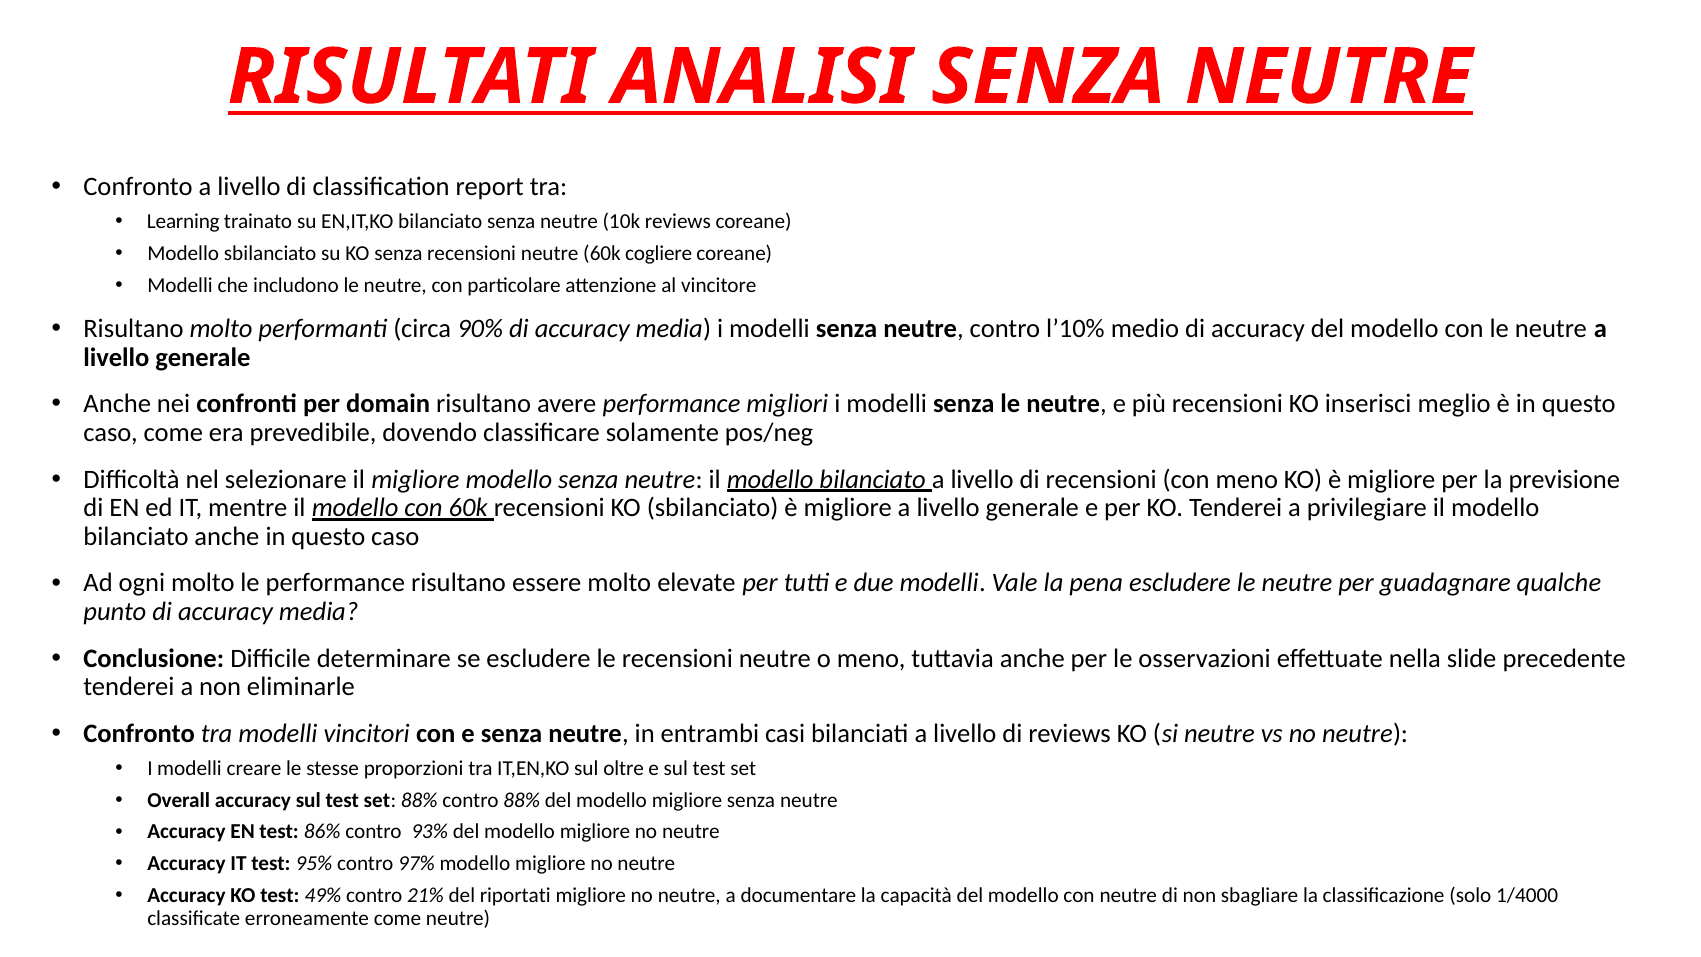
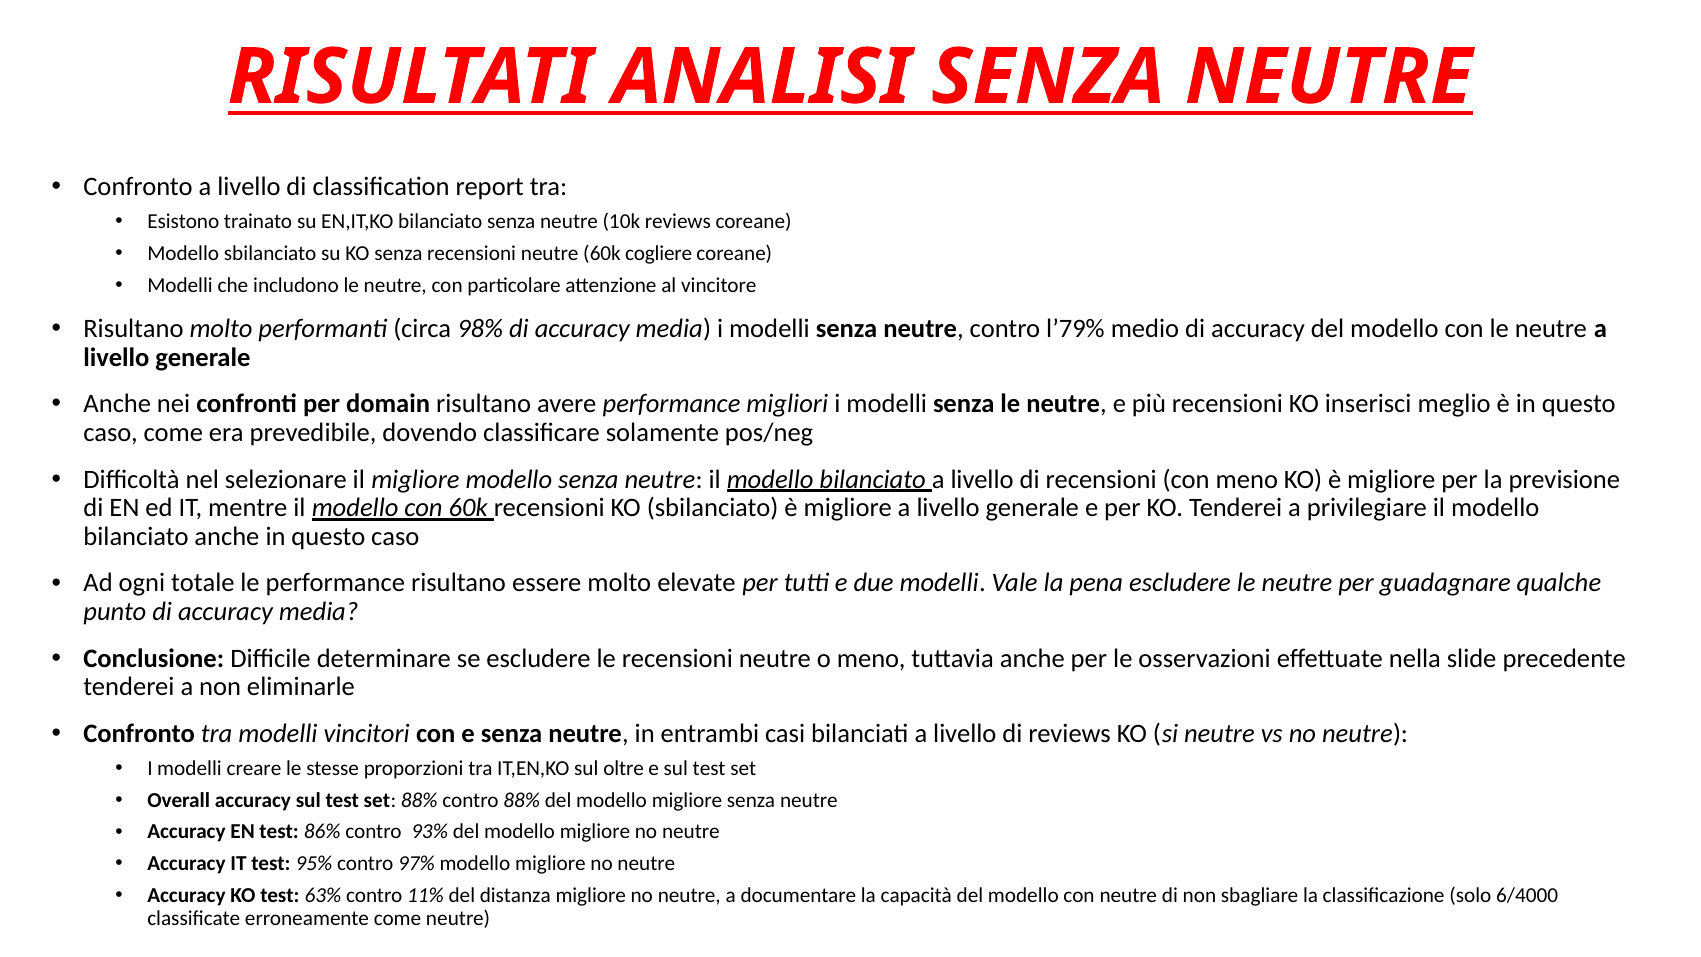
Learning: Learning -> Esistono
90%: 90% -> 98%
l’10%: l’10% -> l’79%
ogni molto: molto -> totale
49%: 49% -> 63%
21%: 21% -> 11%
riportati: riportati -> distanza
1/4000: 1/4000 -> 6/4000
